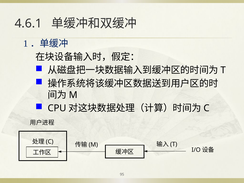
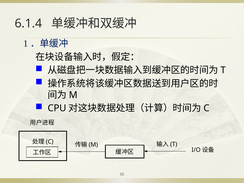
4.6.1: 4.6.1 -> 6.1.4
